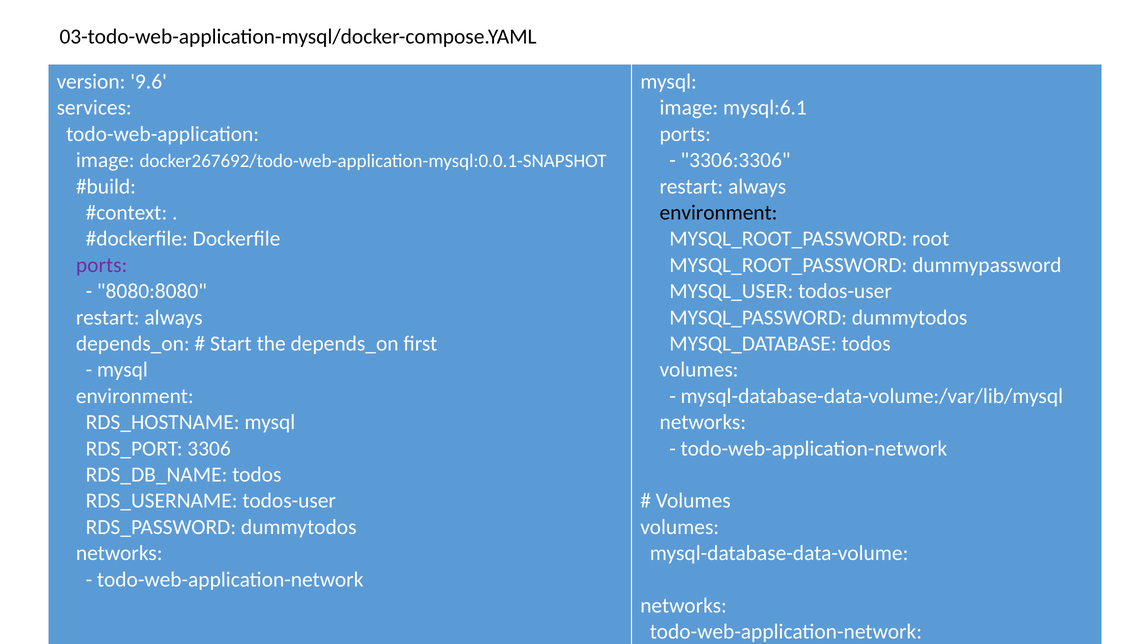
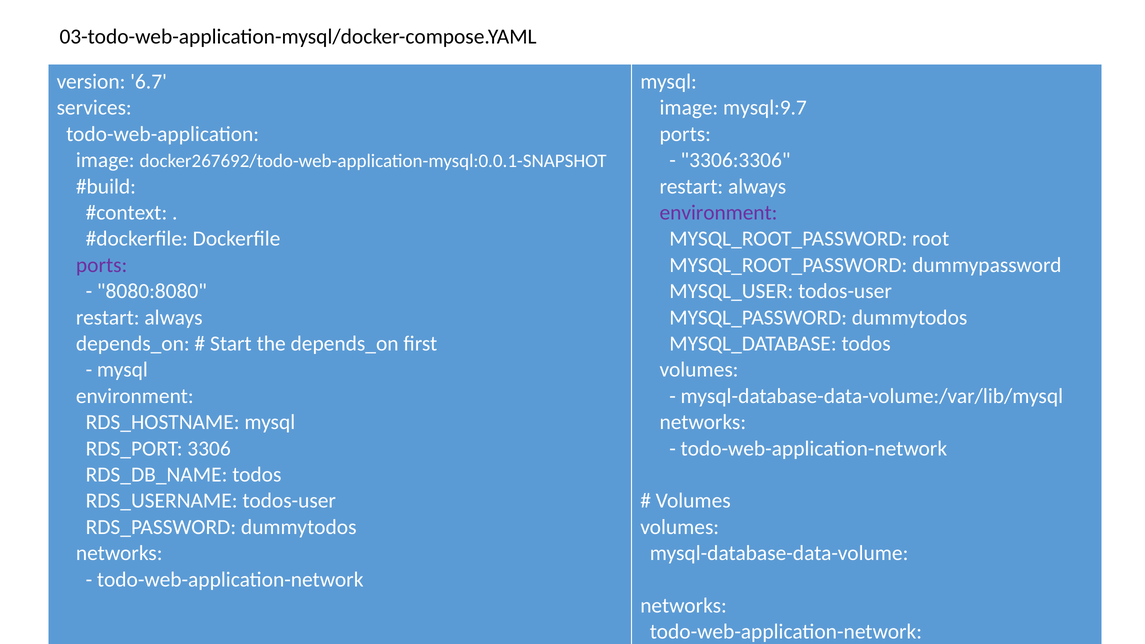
9.6: 9.6 -> 6.7
mysql:6.1: mysql:6.1 -> mysql:9.7
environment at (718, 213) colour: black -> purple
